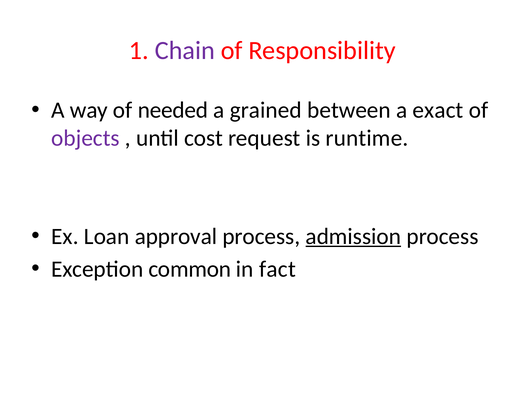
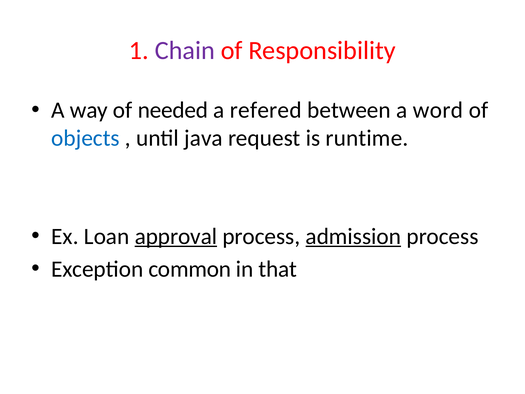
grained: grained -> refered
exact: exact -> word
objects colour: purple -> blue
cost: cost -> java
approval underline: none -> present
fact: fact -> that
